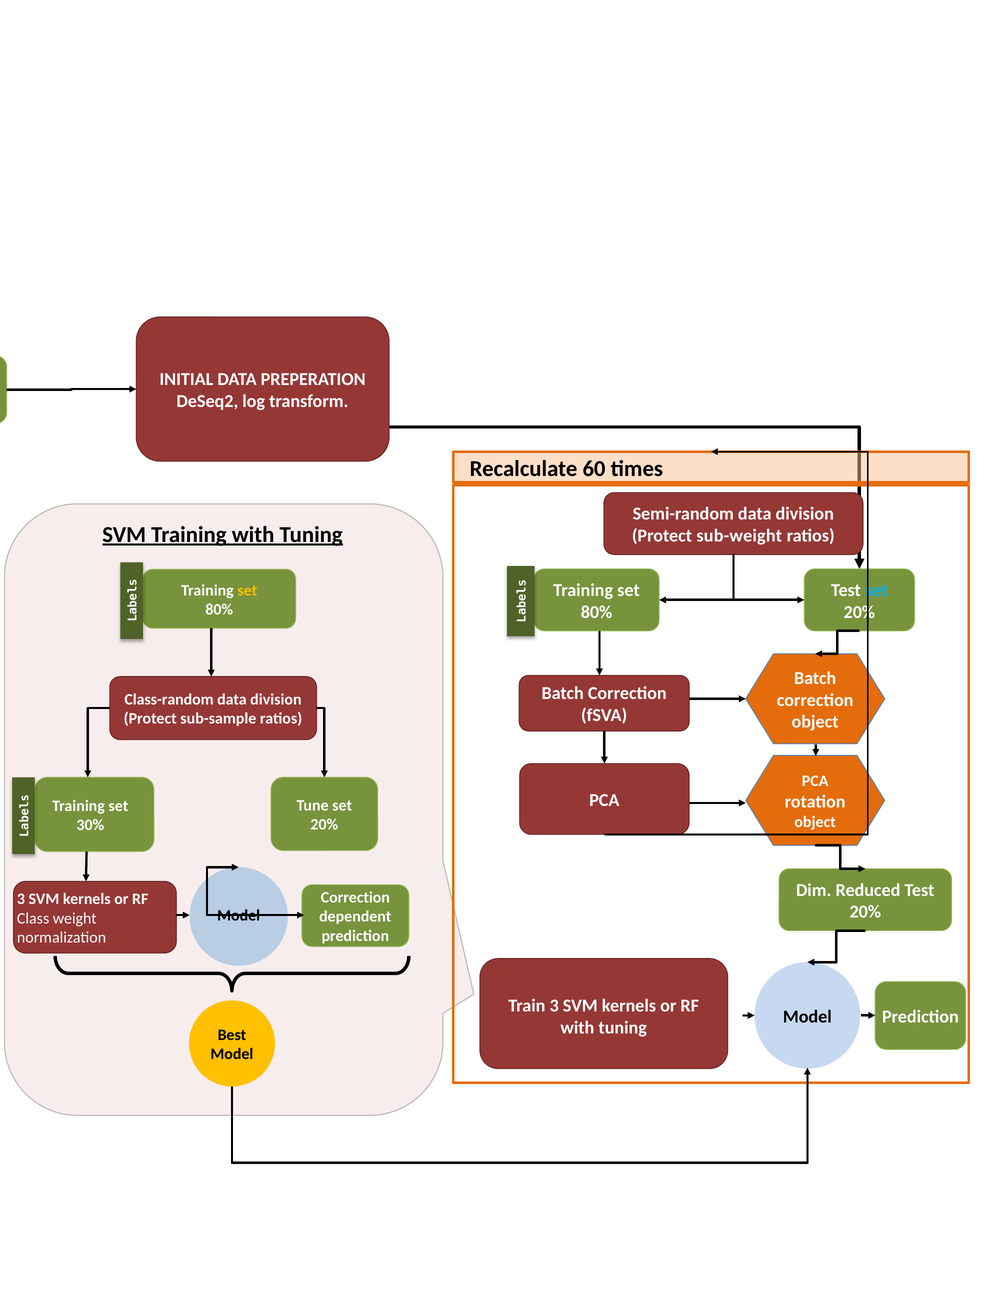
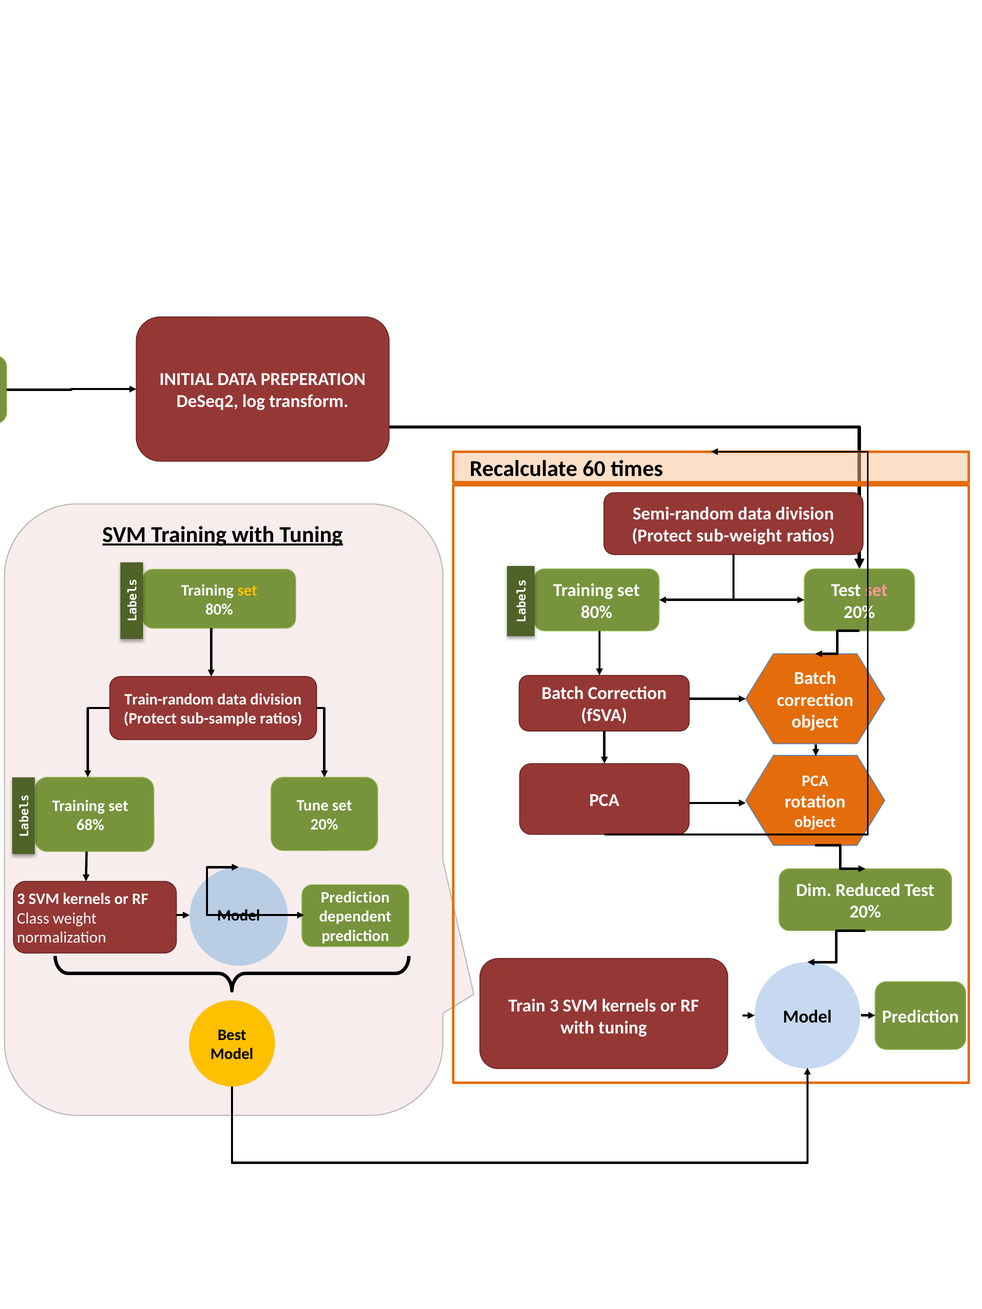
set at (876, 590) colour: light blue -> pink
Class-random: Class-random -> Train-random
30%: 30% -> 68%
Correction at (355, 898): Correction -> Prediction
